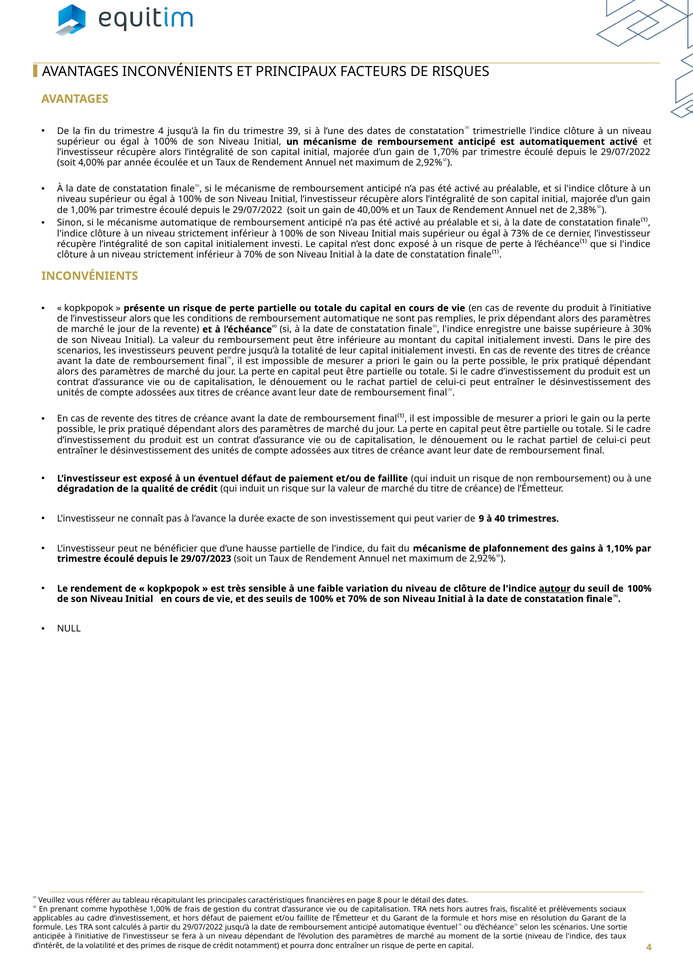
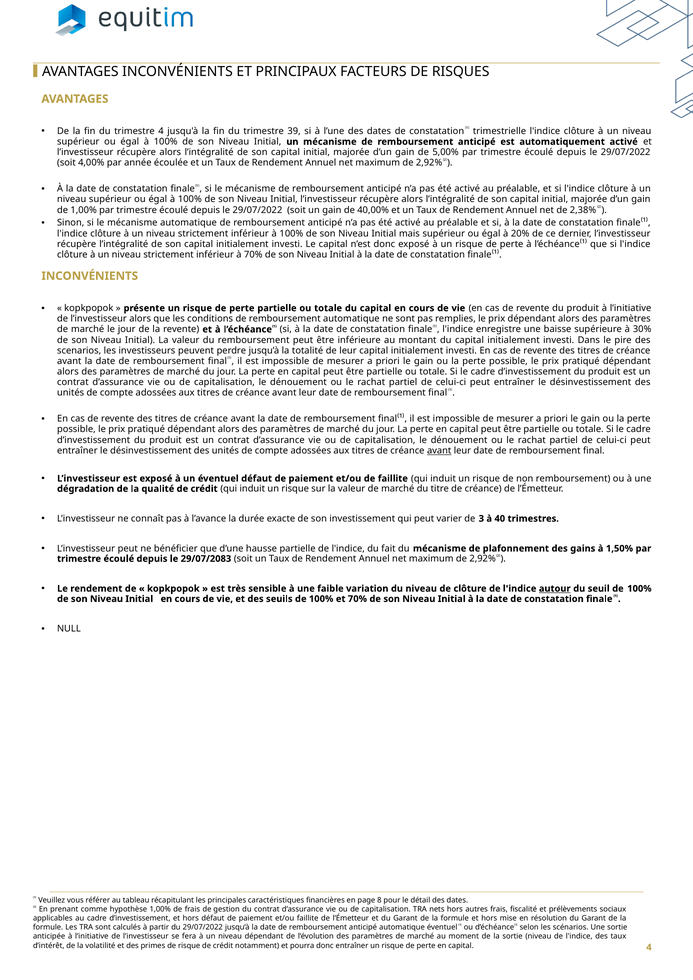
1,70%: 1,70% -> 5,00%
73%: 73% -> 20%
avant at (439, 451) underline: none -> present
9: 9 -> 3
1,10%: 1,10% -> 1,50%
29/07/2023: 29/07/2023 -> 29/07/2083
